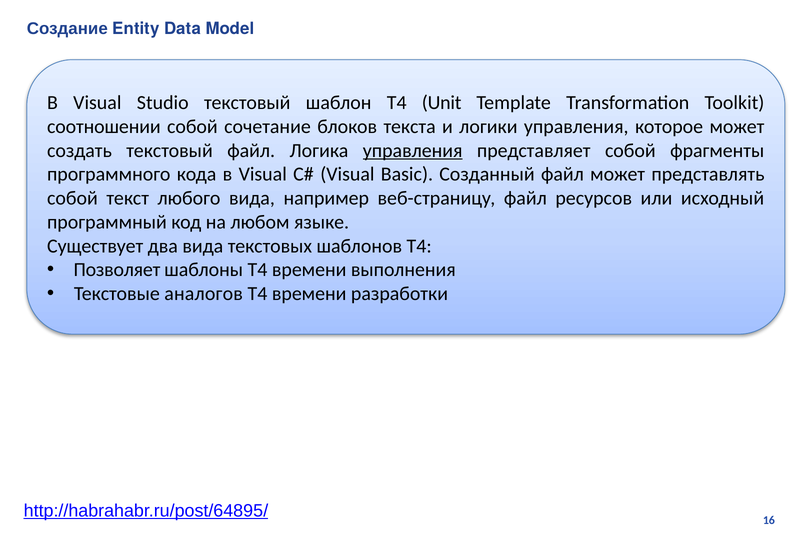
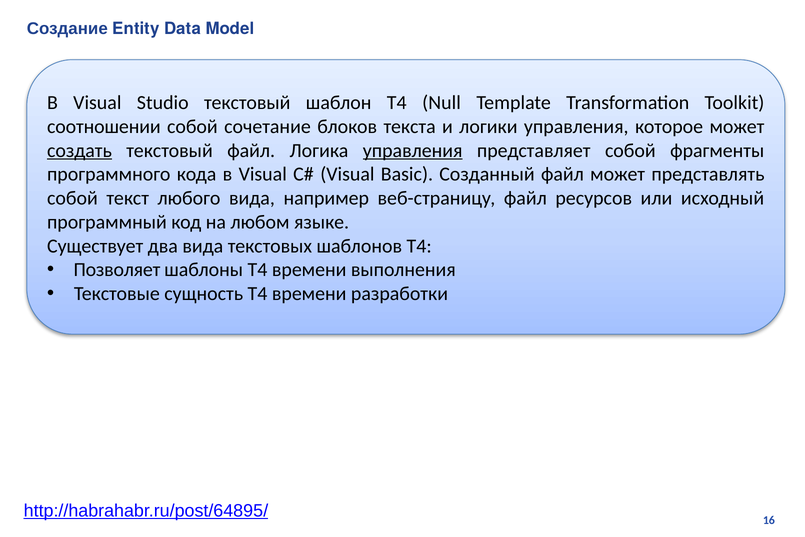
Unit: Unit -> Null
создать underline: none -> present
аналогов: аналогов -> сущность
